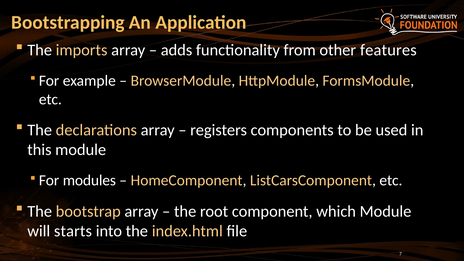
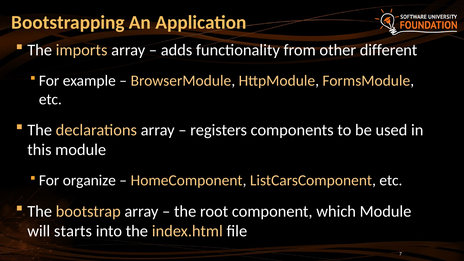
features: features -> different
modules: modules -> organize
